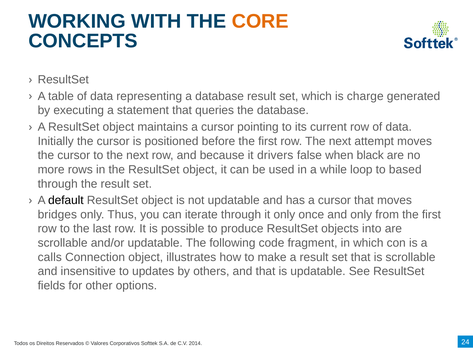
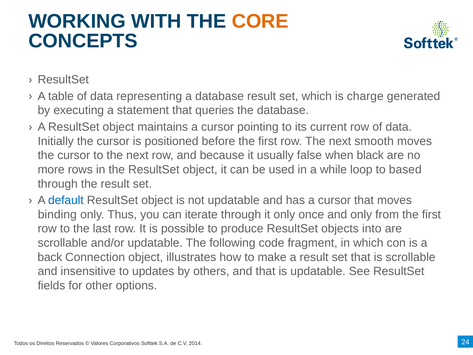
attempt: attempt -> smooth
drivers: drivers -> usually
default colour: black -> blue
bridges: bridges -> binding
calls: calls -> back
